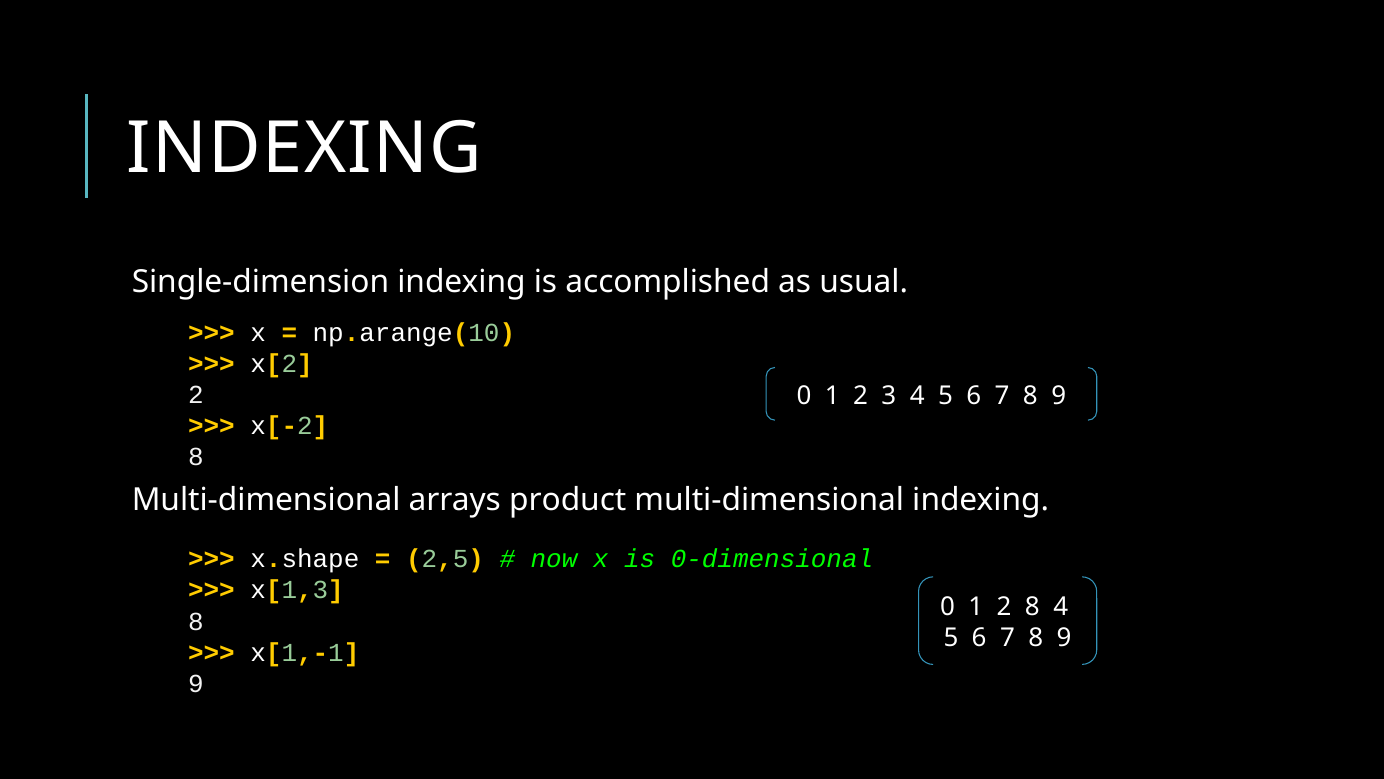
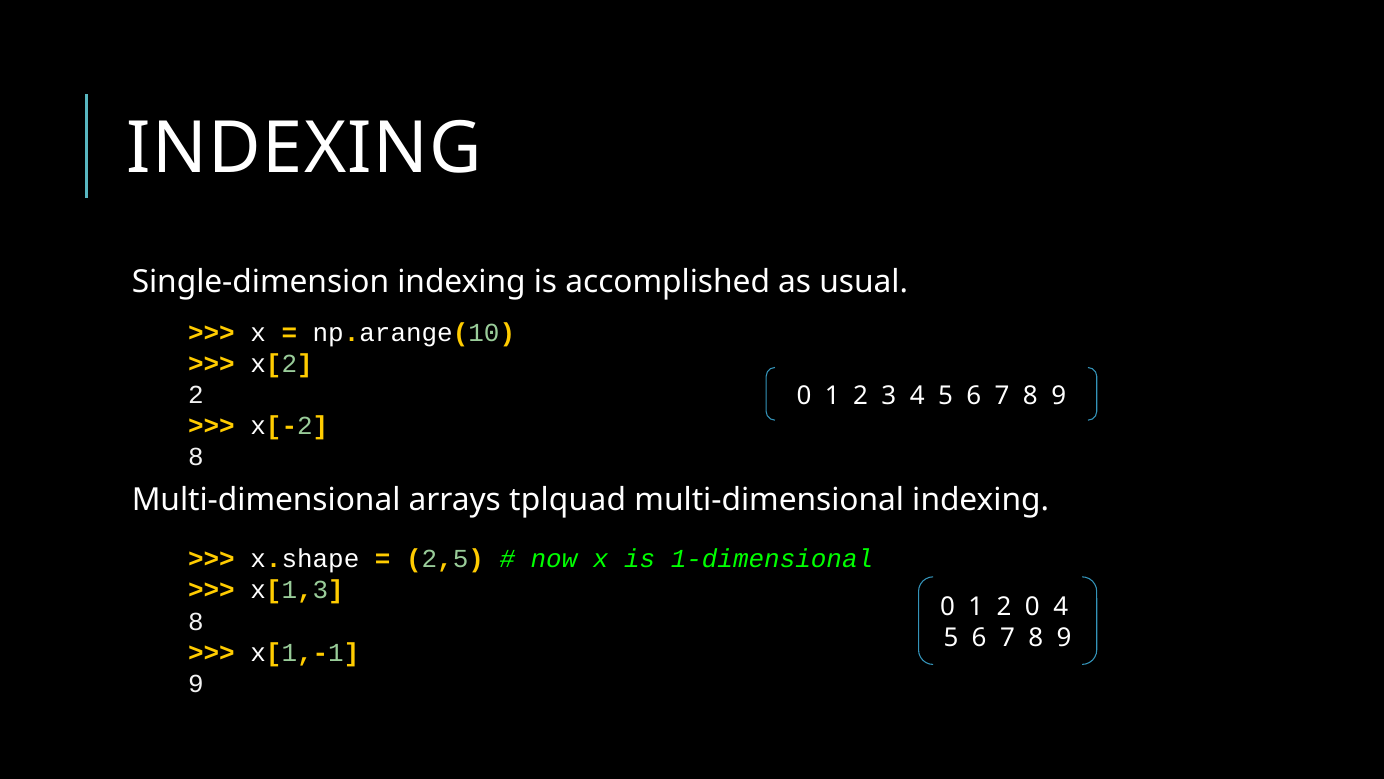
product: product -> tplquad
0-dimensional: 0-dimensional -> 1-dimensional
2 8: 8 -> 0
